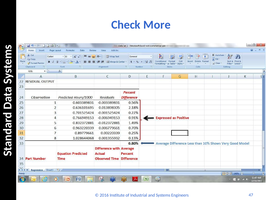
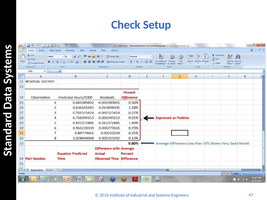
More: More -> Setup
